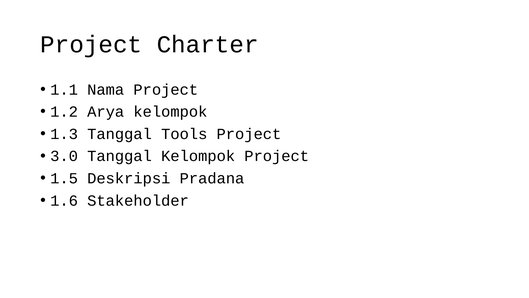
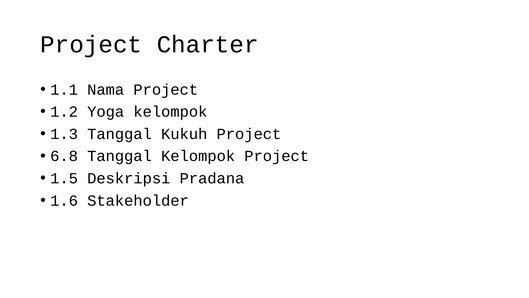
Arya: Arya -> Yoga
Tools: Tools -> Kukuh
3.0: 3.0 -> 6.8
